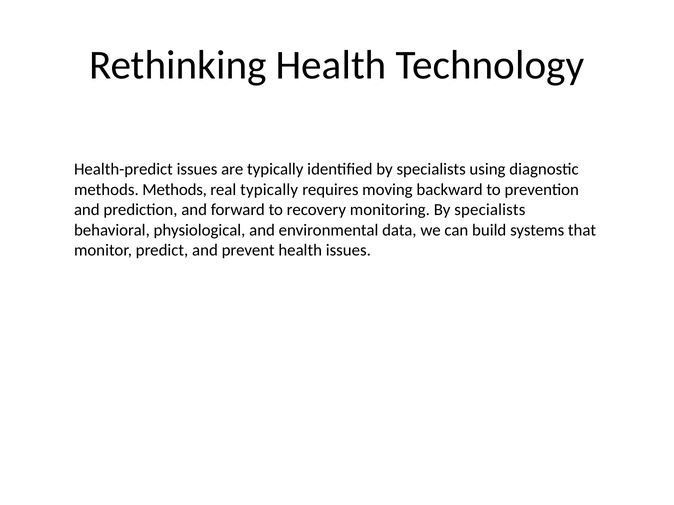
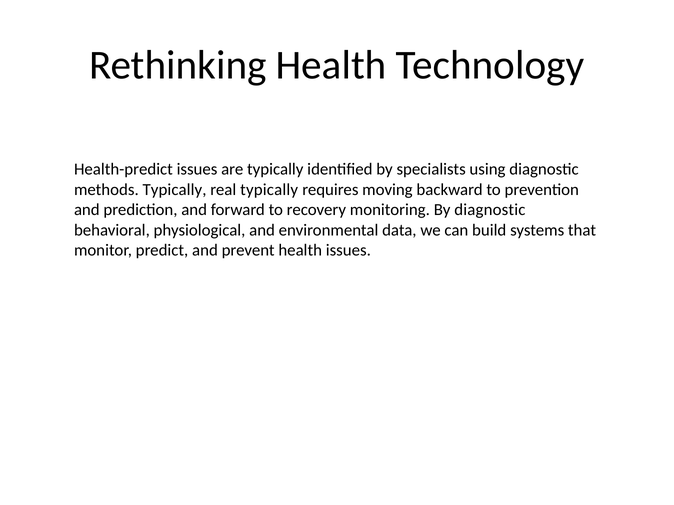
methods Methods: Methods -> Typically
monitoring By specialists: specialists -> diagnostic
